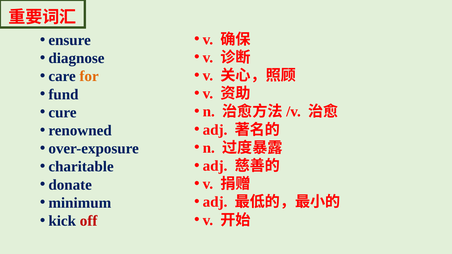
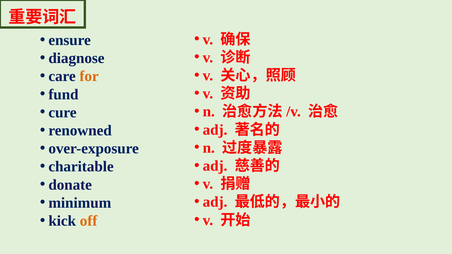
off colour: red -> orange
